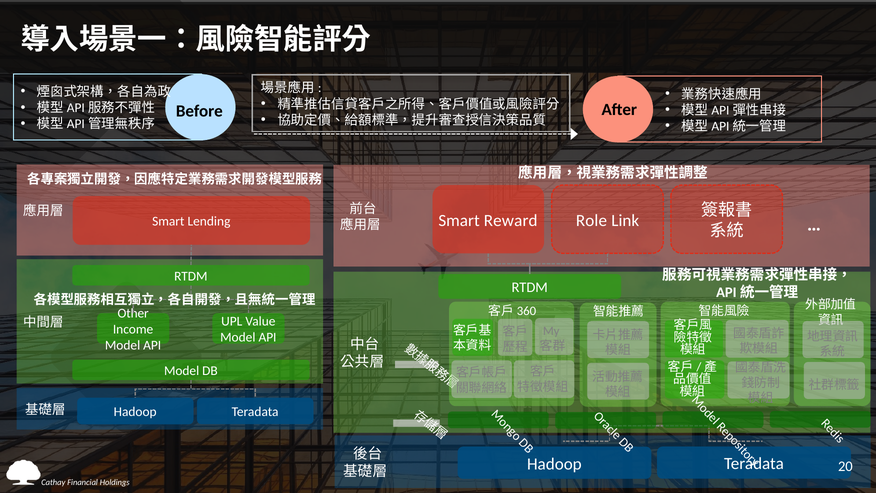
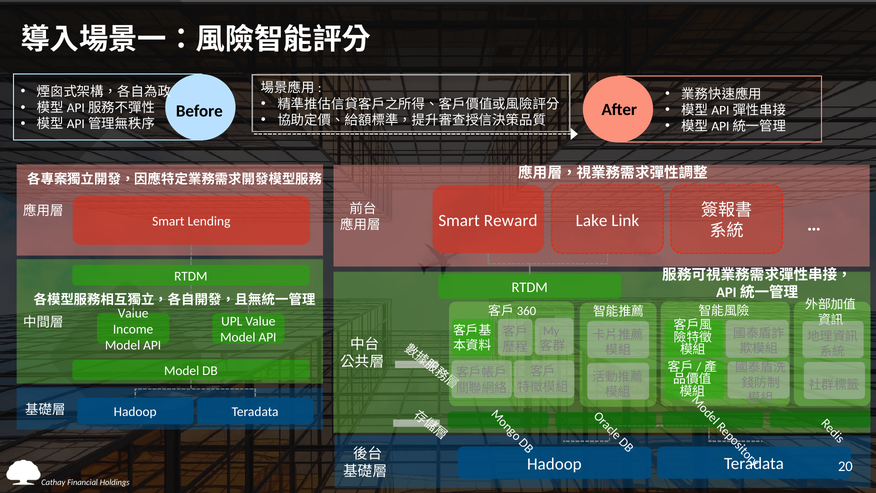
Role: Role -> Lake
Other at (133, 313): Other -> Value
